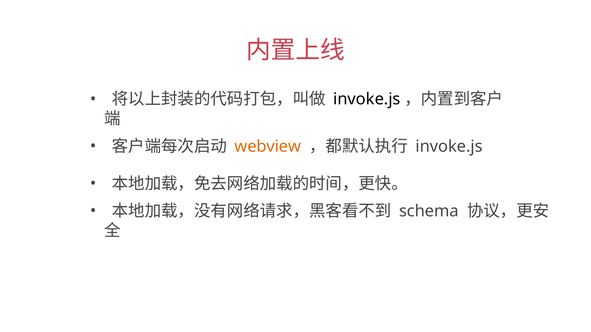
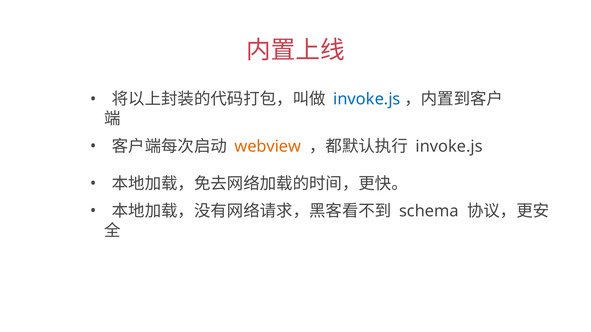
invoke.js at (367, 99) colour: black -> blue
